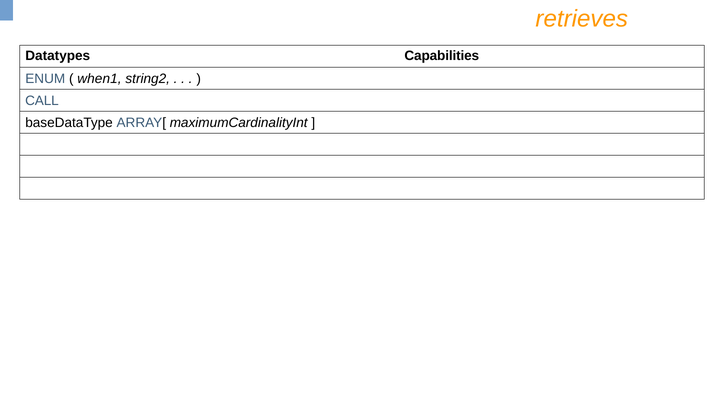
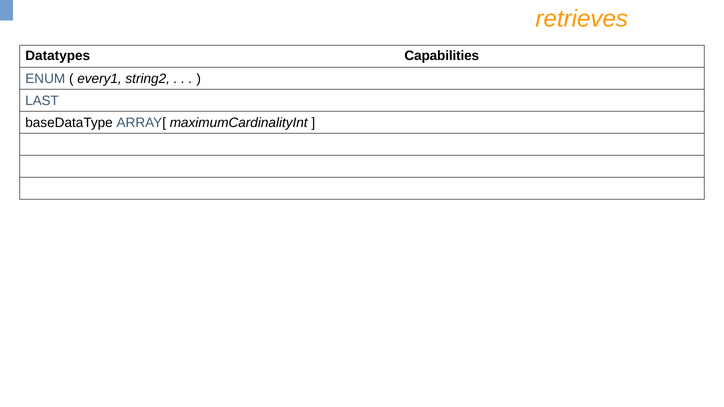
when1: when1 -> every1
CALL: CALL -> LAST
